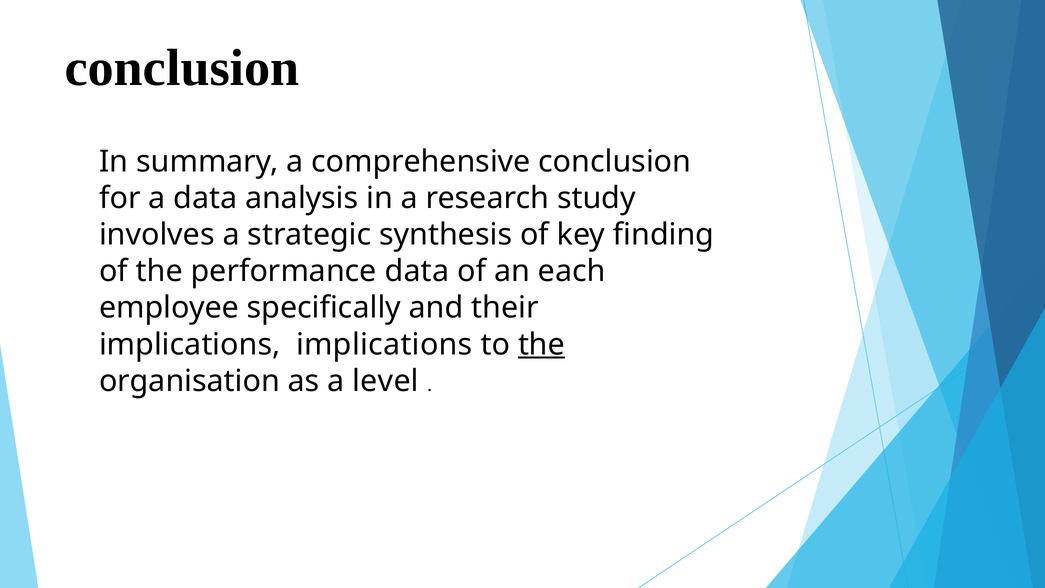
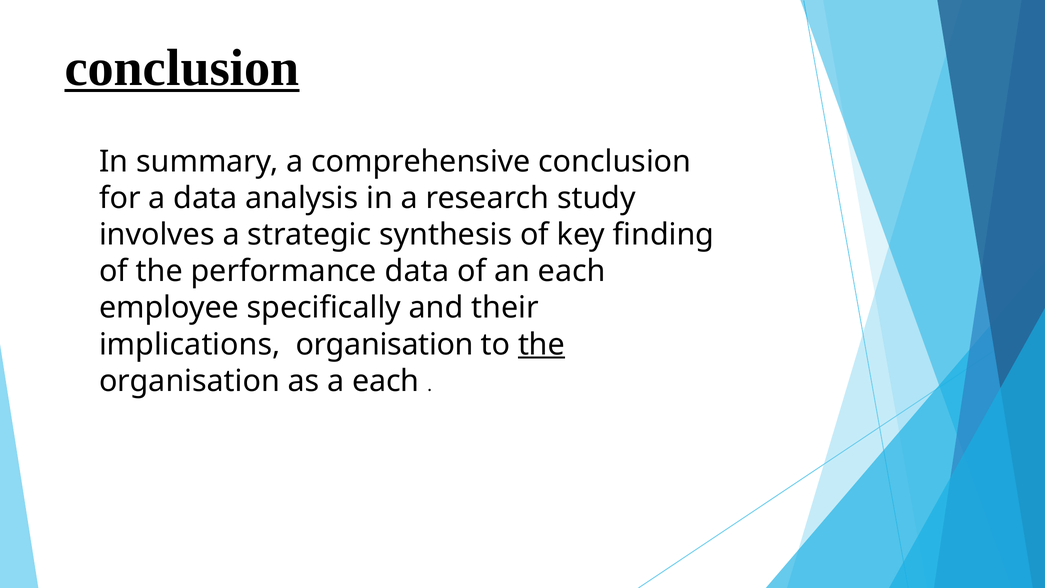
conclusion at (182, 68) underline: none -> present
implications implications: implications -> organisation
a level: level -> each
